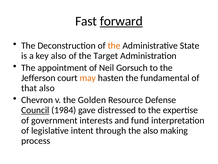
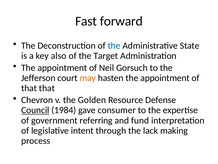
forward underline: present -> none
the at (114, 46) colour: orange -> blue
hasten the fundamental: fundamental -> appointment
that also: also -> that
distressed: distressed -> consumer
interests: interests -> referring
the also: also -> lack
